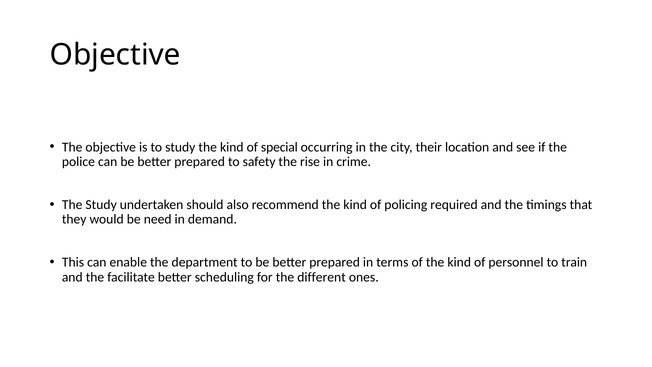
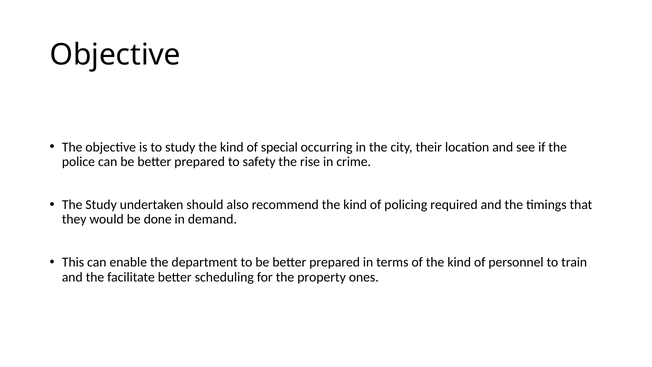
need: need -> done
different: different -> property
